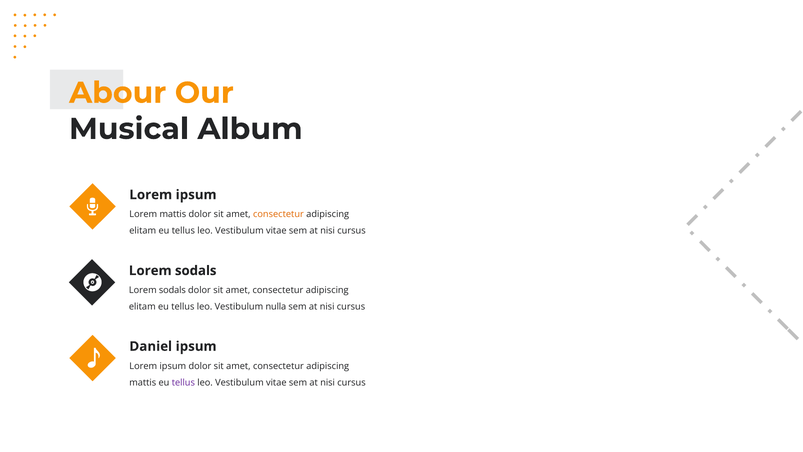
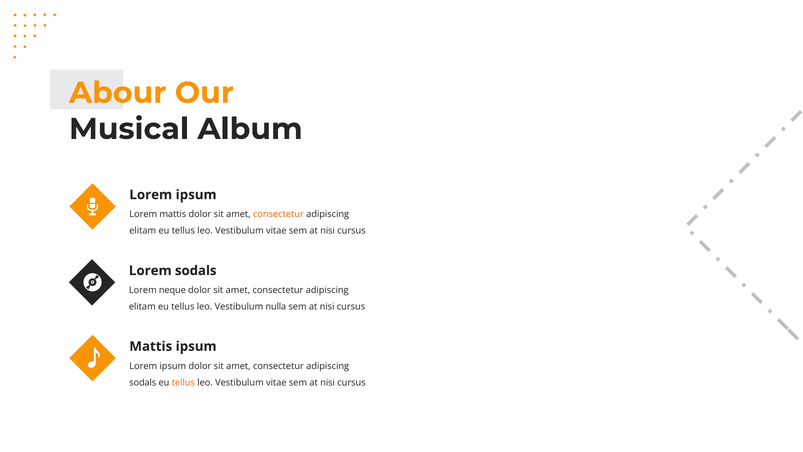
sodals at (172, 290): sodals -> neque
Daniel at (151, 346): Daniel -> Mattis
mattis at (143, 382): mattis -> sodals
tellus at (183, 382) colour: purple -> orange
